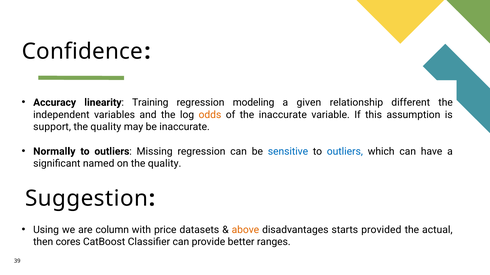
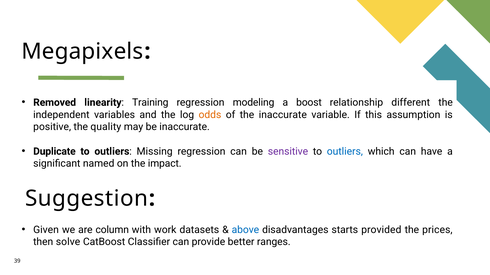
Confidence: Confidence -> Megapixels
Accuracy: Accuracy -> Removed
given: given -> boost
support: support -> positive
Normally: Normally -> Duplicate
sensitive colour: blue -> purple
on the quality: quality -> impact
Using: Using -> Given
price: price -> work
above colour: orange -> blue
actual: actual -> prices
cores: cores -> solve
